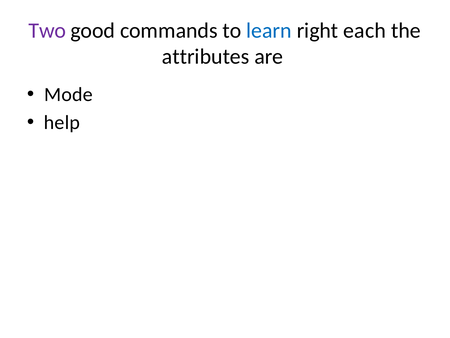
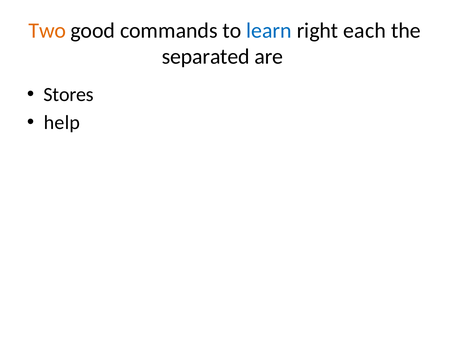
Two colour: purple -> orange
attributes: attributes -> separated
Mode: Mode -> Stores
